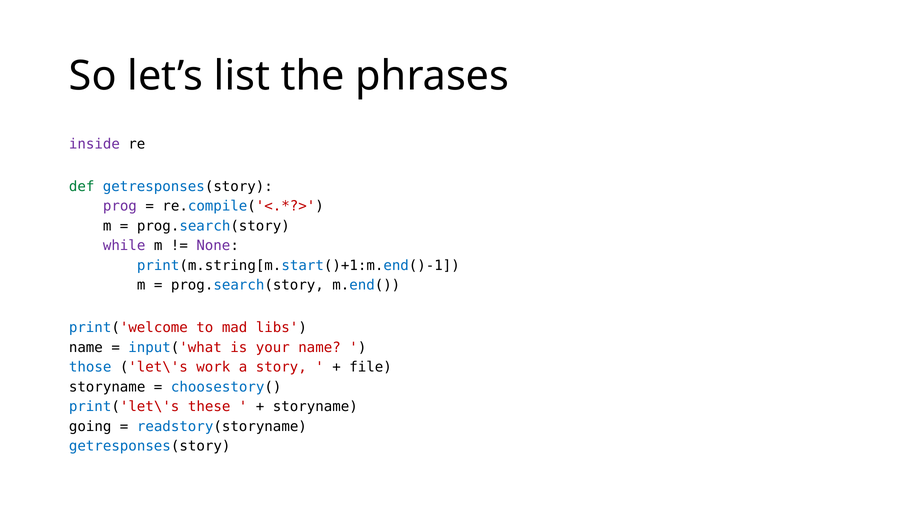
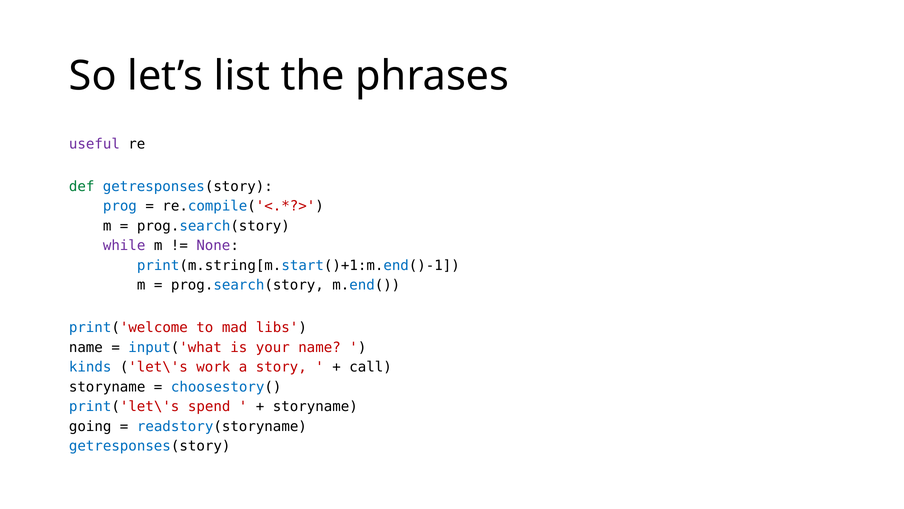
inside: inside -> useful
prog colour: purple -> blue
those: those -> kinds
file: file -> call
these: these -> spend
